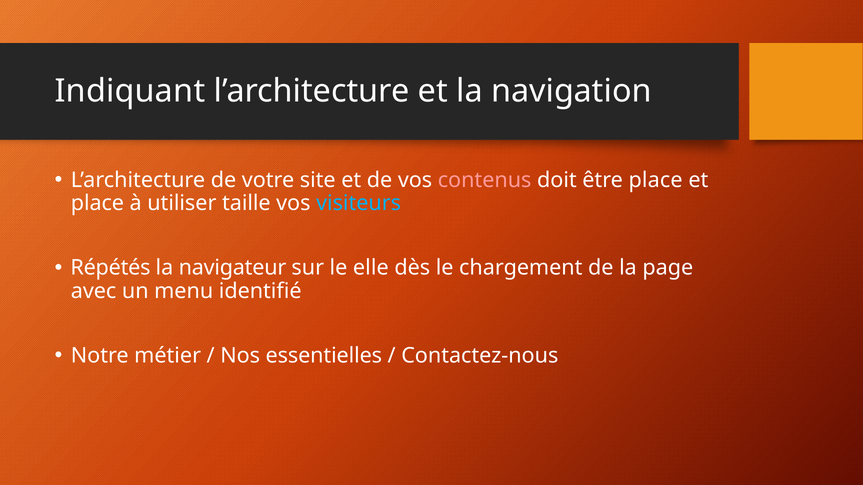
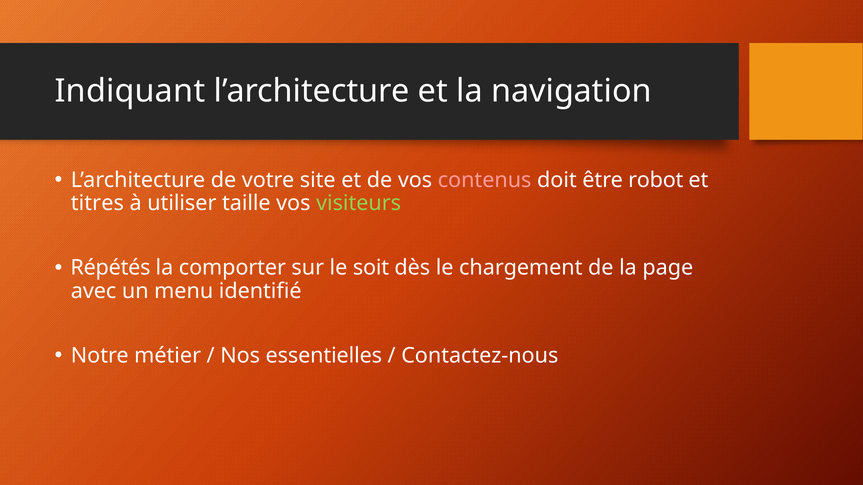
être place: place -> robot
place at (97, 203): place -> titres
visiteurs colour: light blue -> light green
navigateur: navigateur -> comporter
elle: elle -> soit
